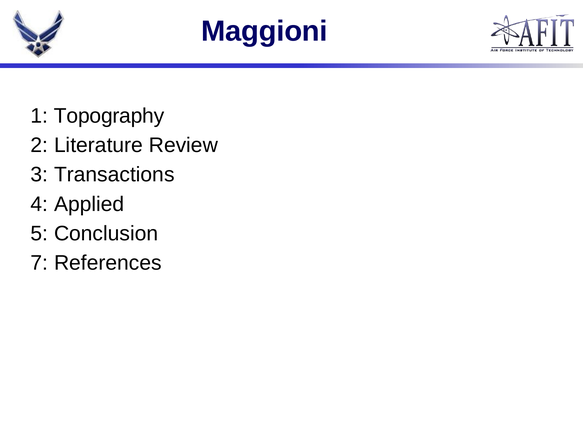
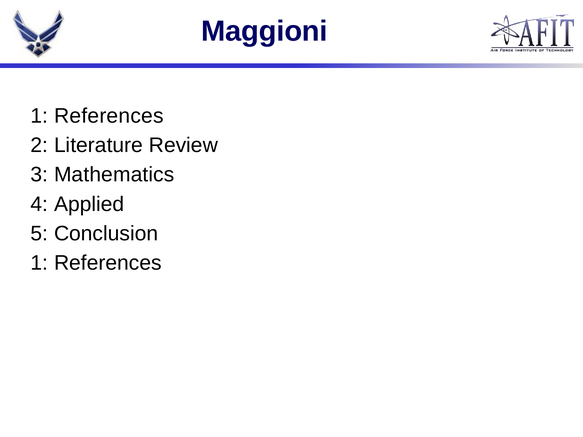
Topography at (109, 116): Topography -> References
Transactions: Transactions -> Mathematics
7 at (39, 263): 7 -> 1
